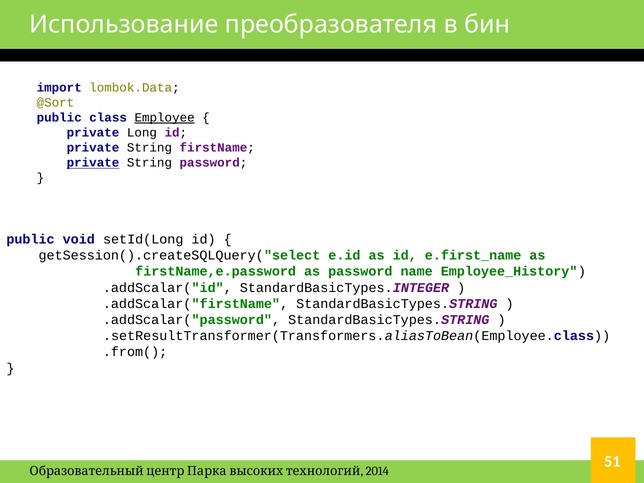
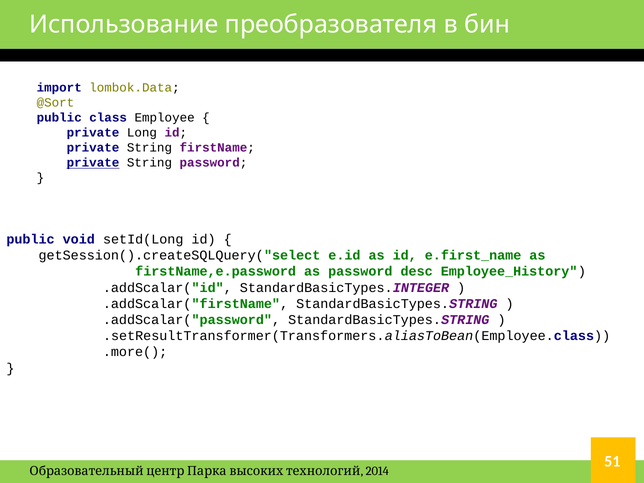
Employee underline: present -> none
name: name -> desc
.from(: .from( -> .more(
